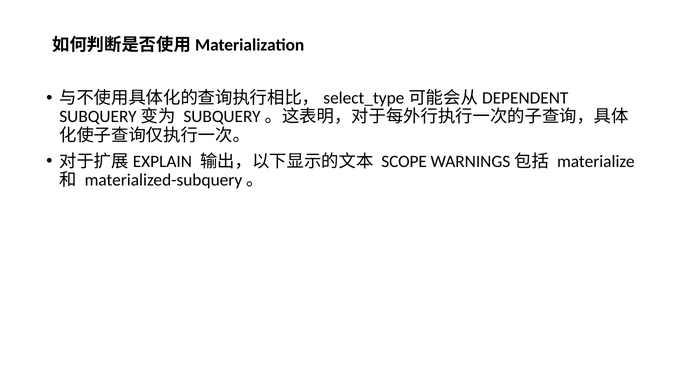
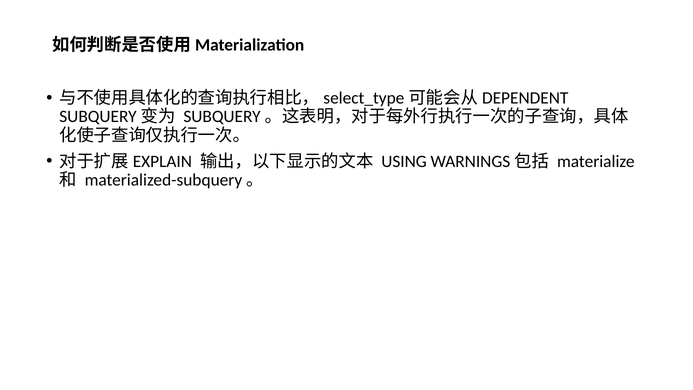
SCOPE: SCOPE -> USING
